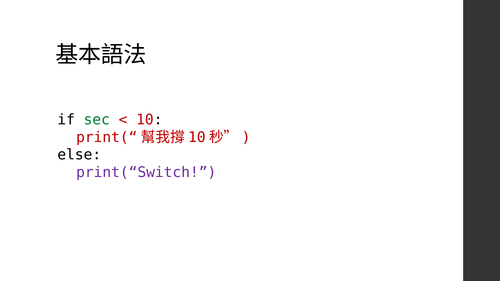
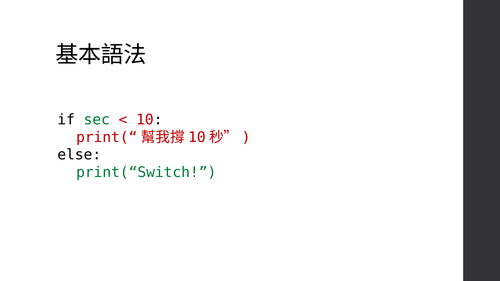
print(“Switch colour: purple -> green
